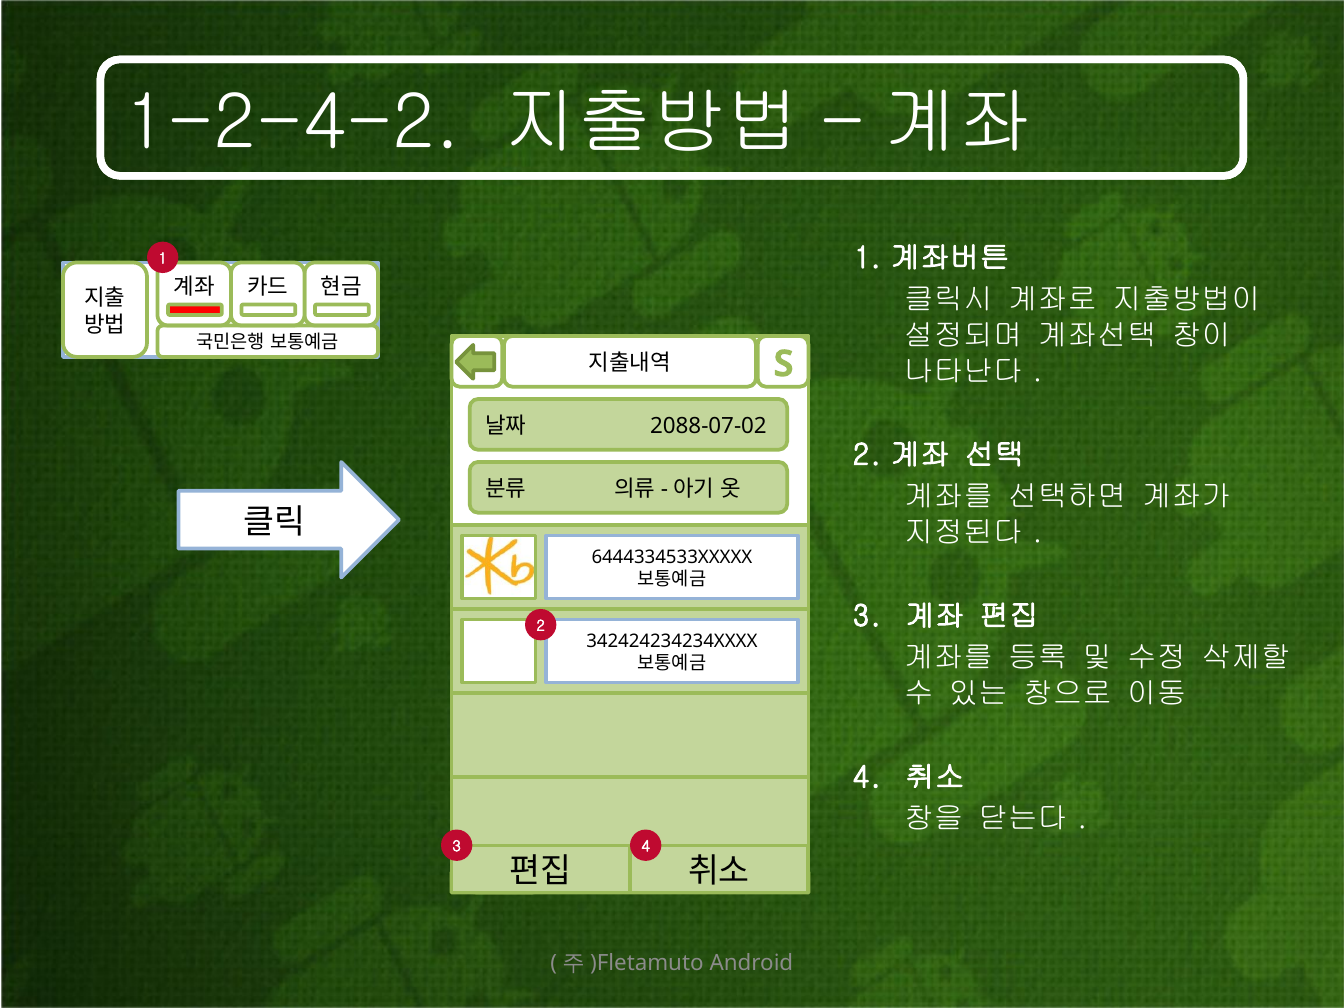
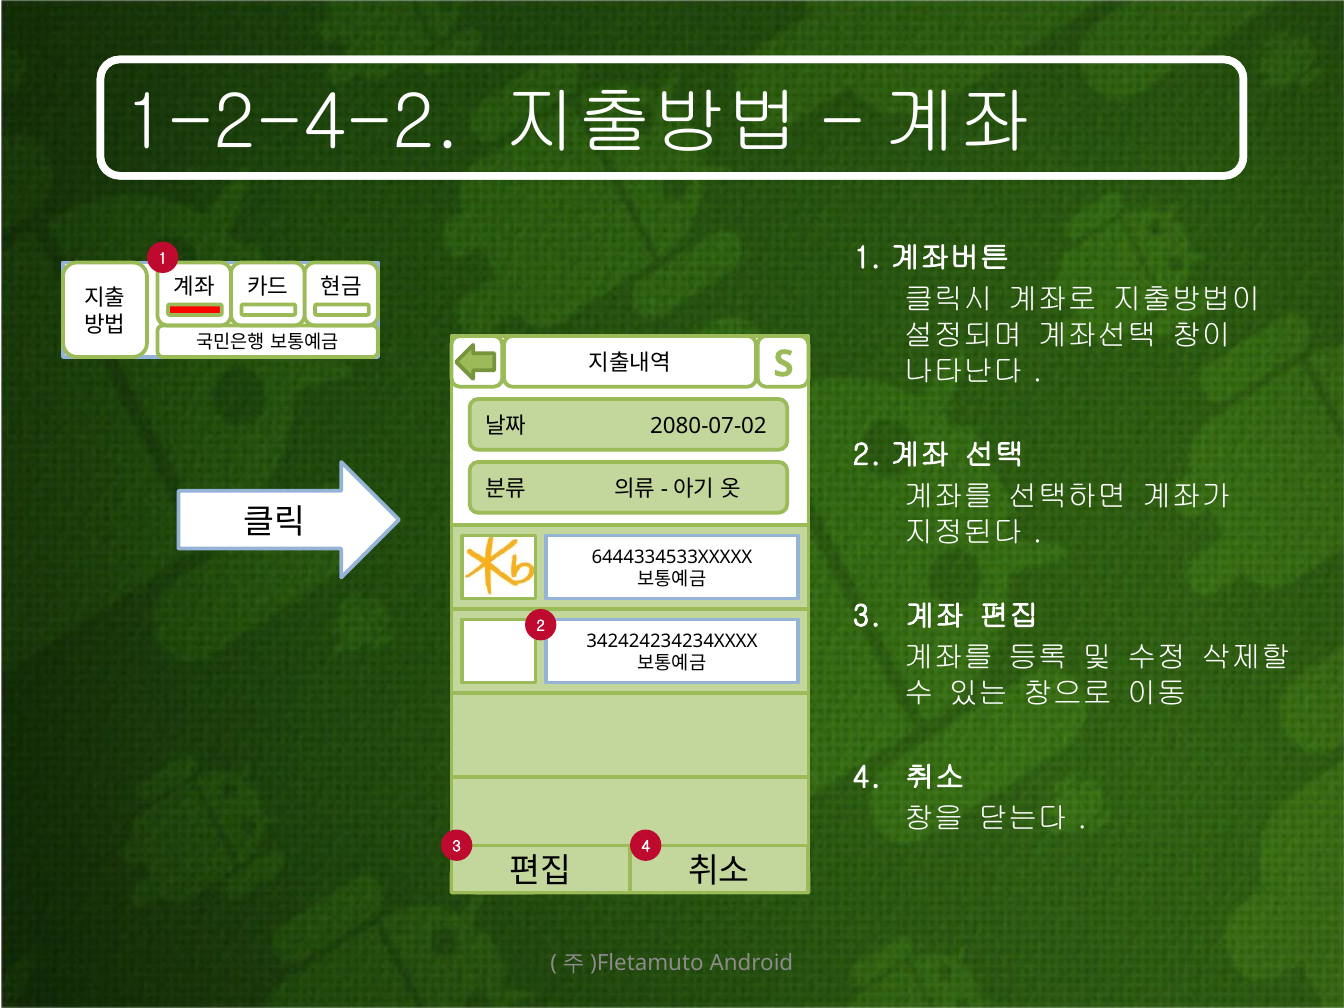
2088-07-02: 2088-07-02 -> 2080-07-02
